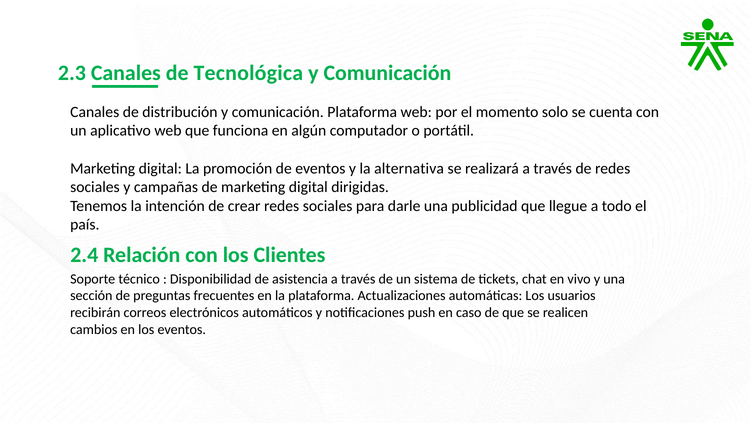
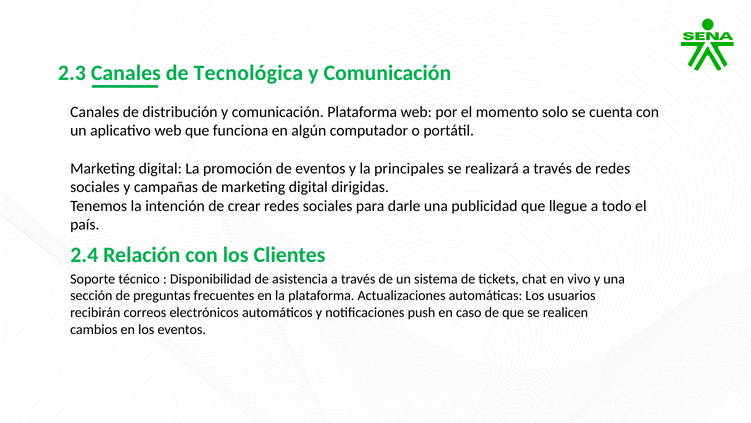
alternativa: alternativa -> principales
